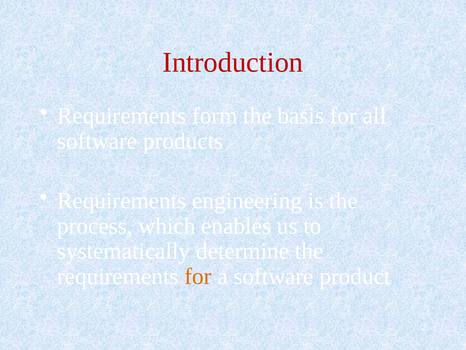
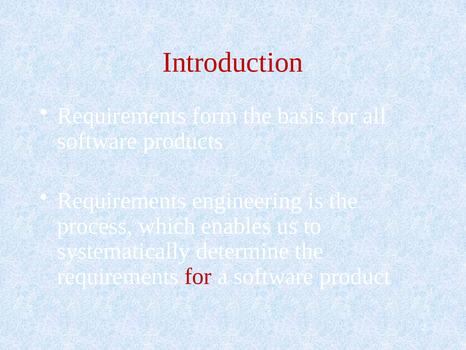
for at (198, 276) colour: orange -> red
